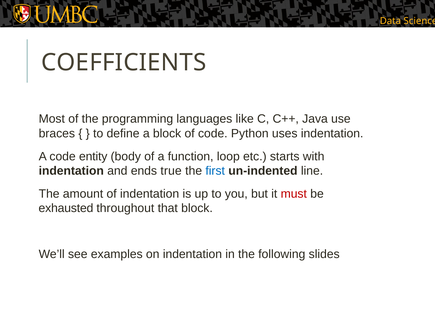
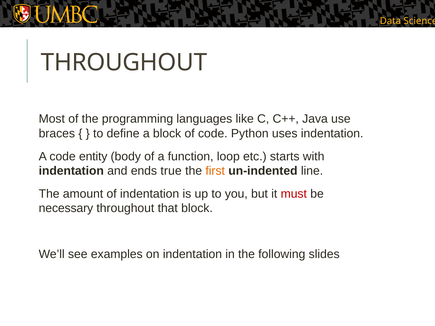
COEFFICIENTS at (124, 62): COEFFICIENTS -> THROUGHOUT
first colour: blue -> orange
exhausted: exhausted -> necessary
